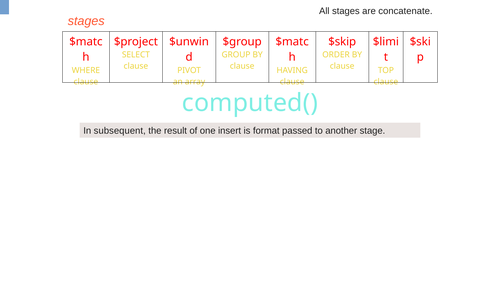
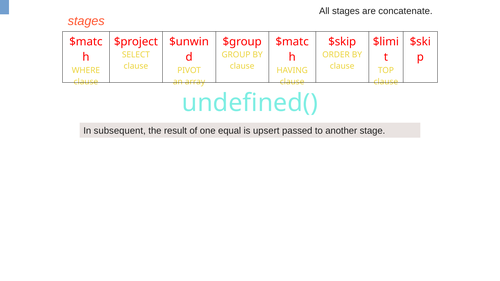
computed(: computed( -> undefined(
insert: insert -> equal
format: format -> upsert
